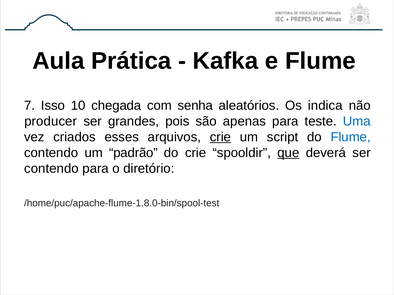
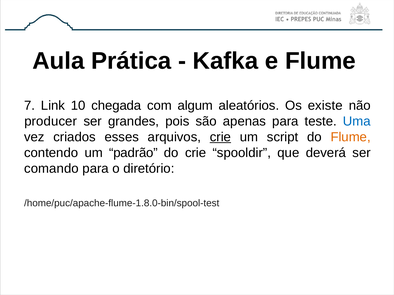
Isso: Isso -> Link
senha: senha -> algum
indica: indica -> existe
Flume at (351, 137) colour: blue -> orange
que underline: present -> none
contendo at (51, 169): contendo -> comando
